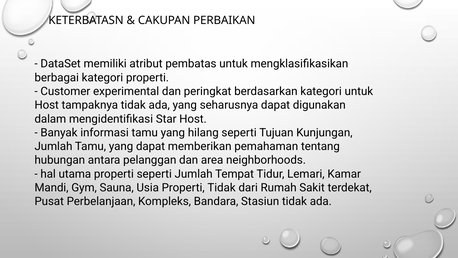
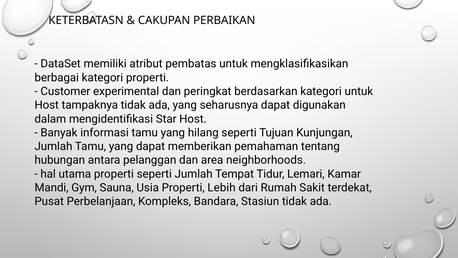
Properti Tidak: Tidak -> Lebih
